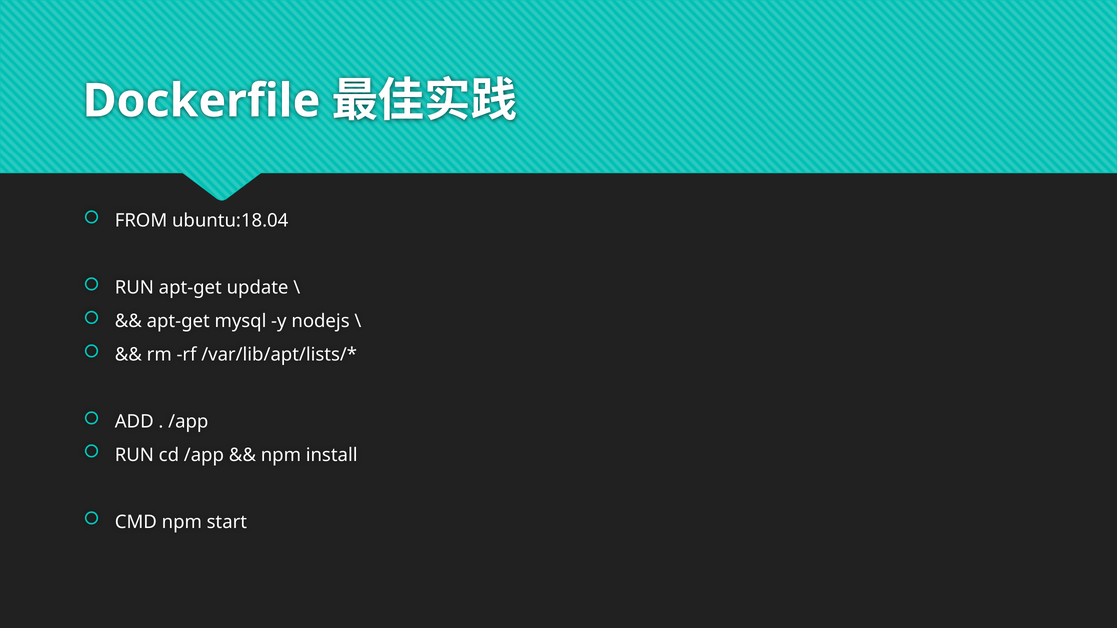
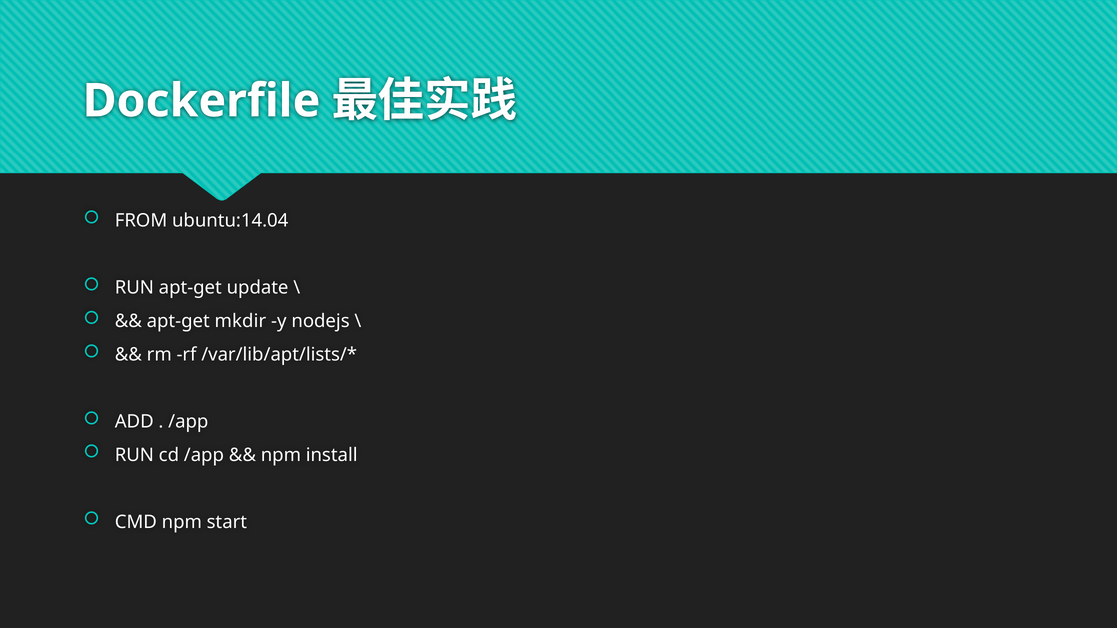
ubuntu:18.04: ubuntu:18.04 -> ubuntu:14.04
mysql: mysql -> mkdir
